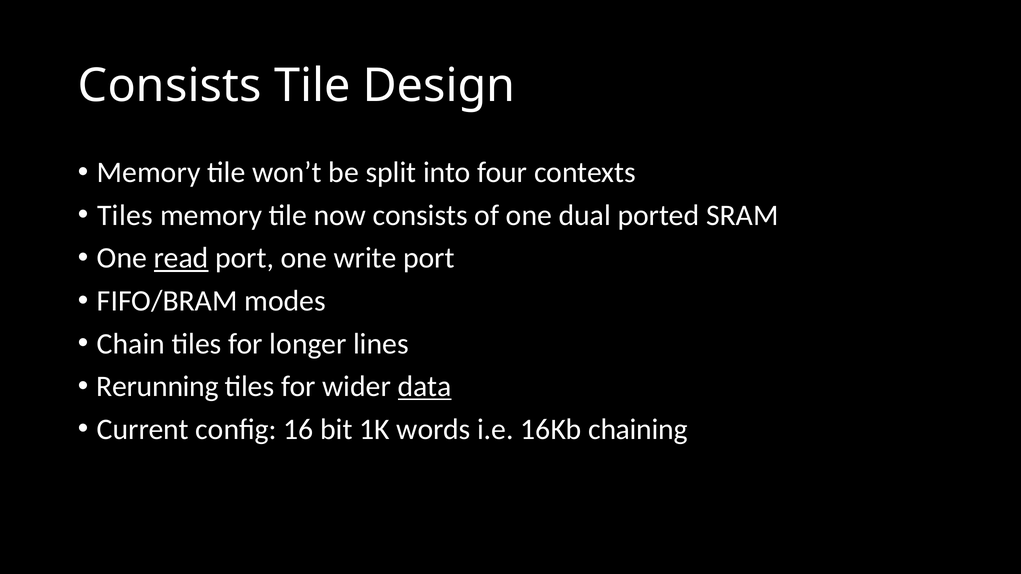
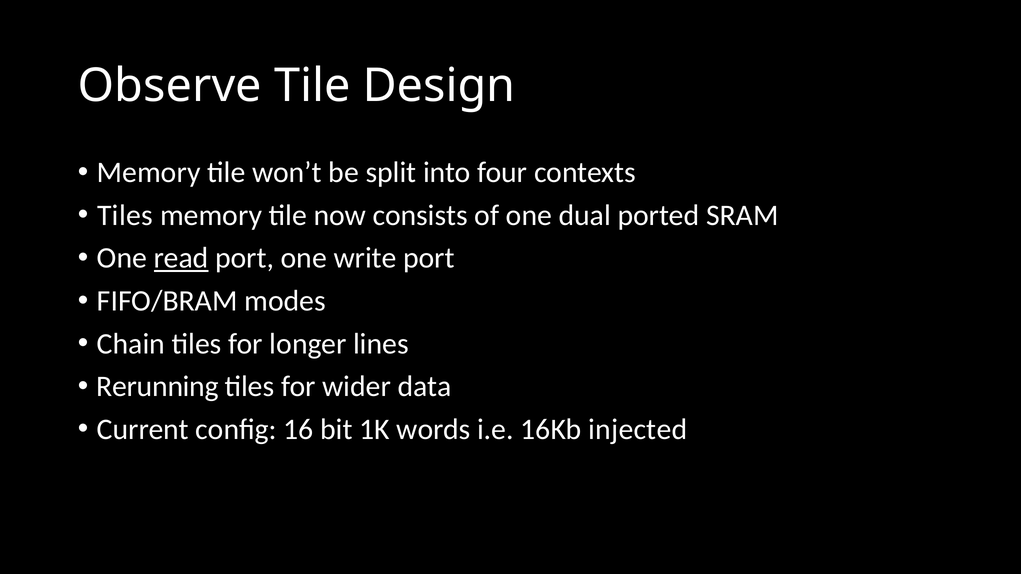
Consists at (170, 86): Consists -> Observe
data underline: present -> none
chaining: chaining -> injected
